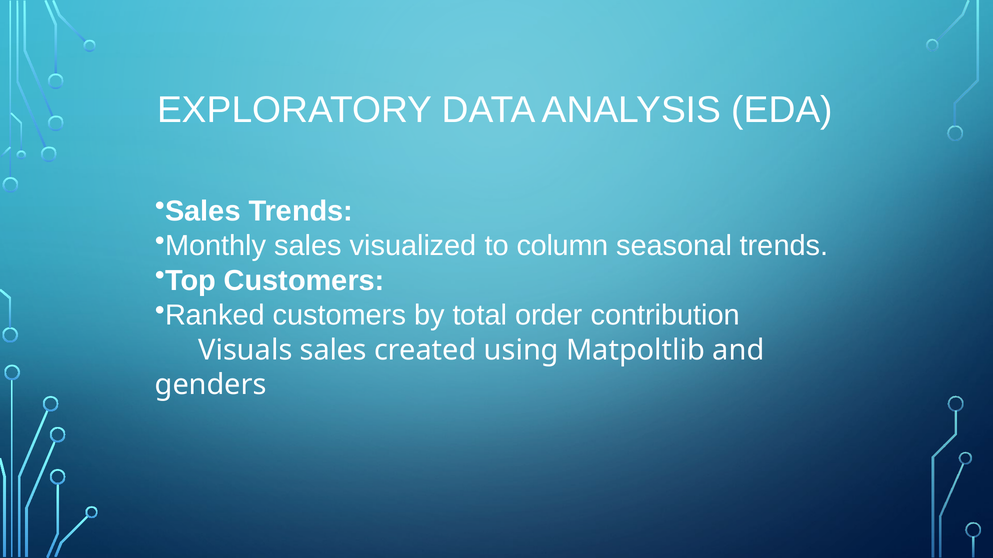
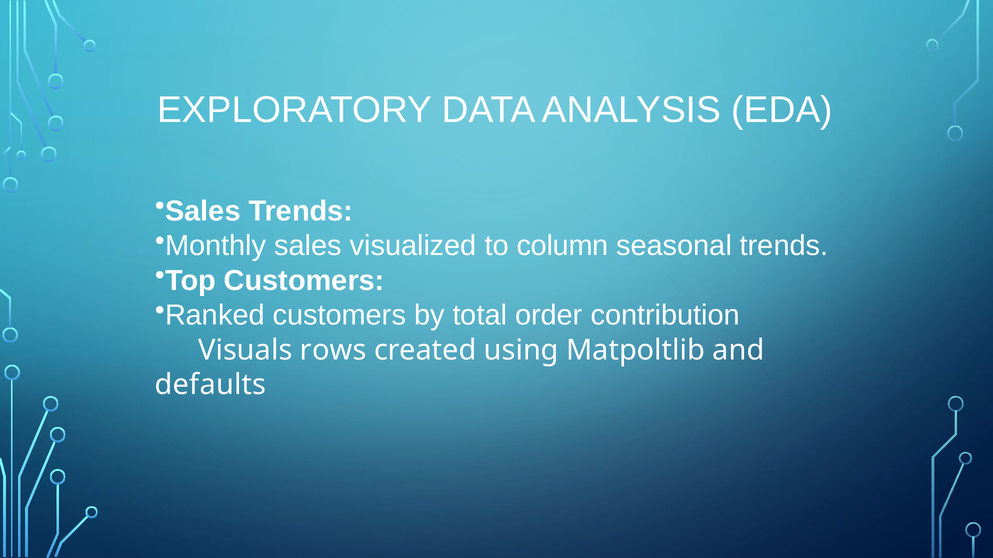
sales at (333, 350): sales -> rows
genders: genders -> defaults
